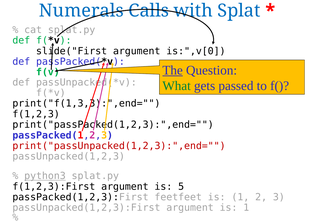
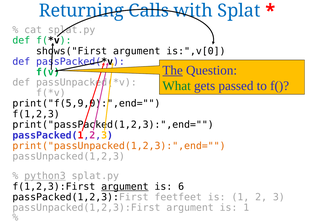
Numerals: Numerals -> Returning
slide("First: slide("First -> shows("First
print("f(1,3,3):",end=: print("f(1,3,3):",end= -> print("f(5,9,0):",end=
print("passUnpacked(1,2,3):",end= colour: red -> orange
argument at (125, 187) underline: none -> present
5: 5 -> 6
